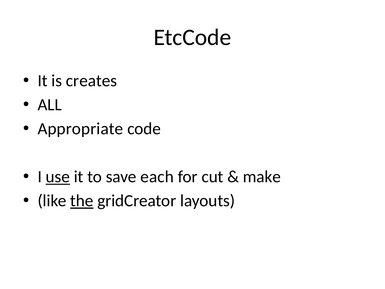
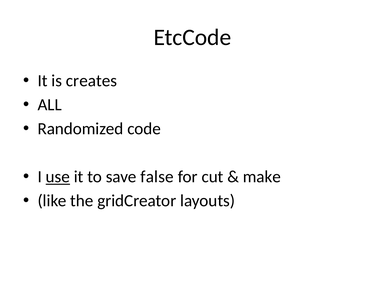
Appropriate: Appropriate -> Randomized
each: each -> false
the underline: present -> none
